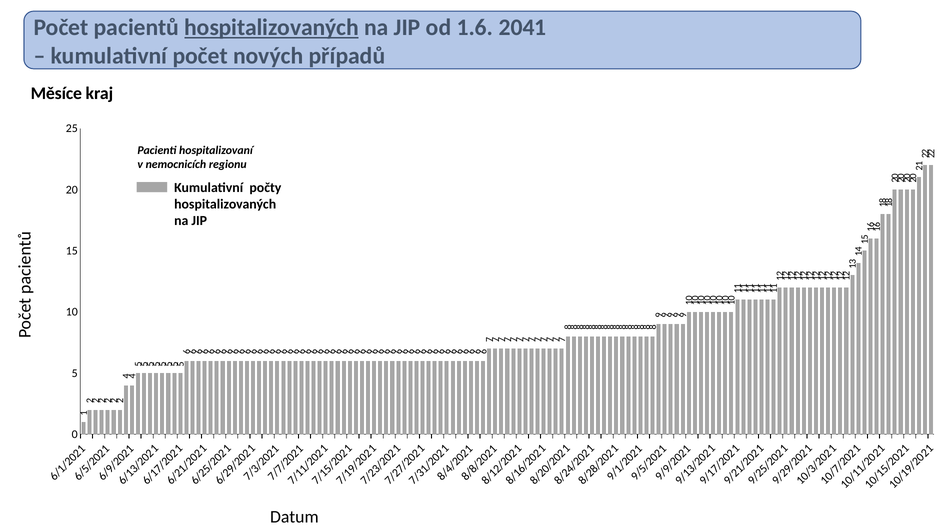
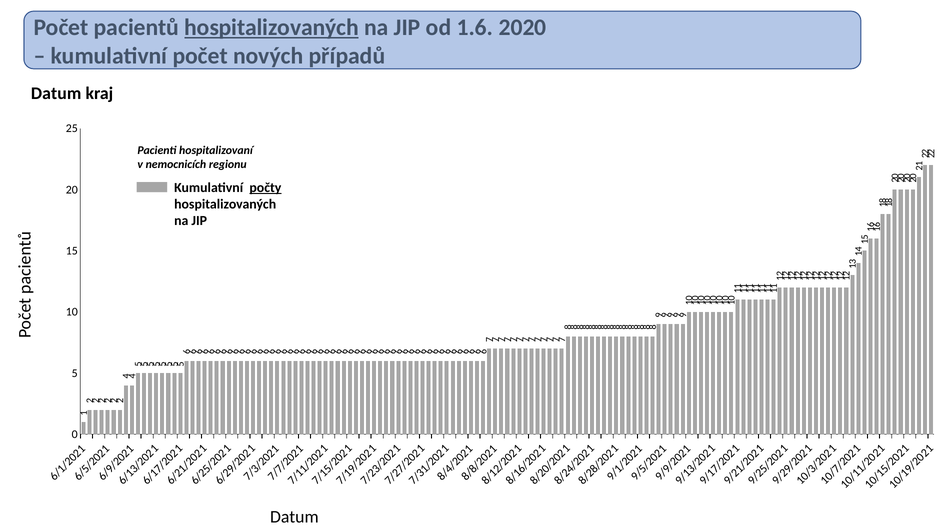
2041: 2041 -> 2020
Měsíce at (56, 93): Měsíce -> Datum
počty underline: none -> present
